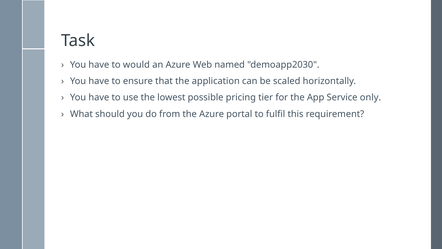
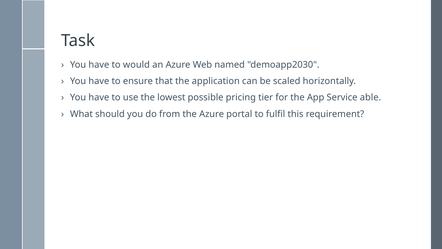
only: only -> able
